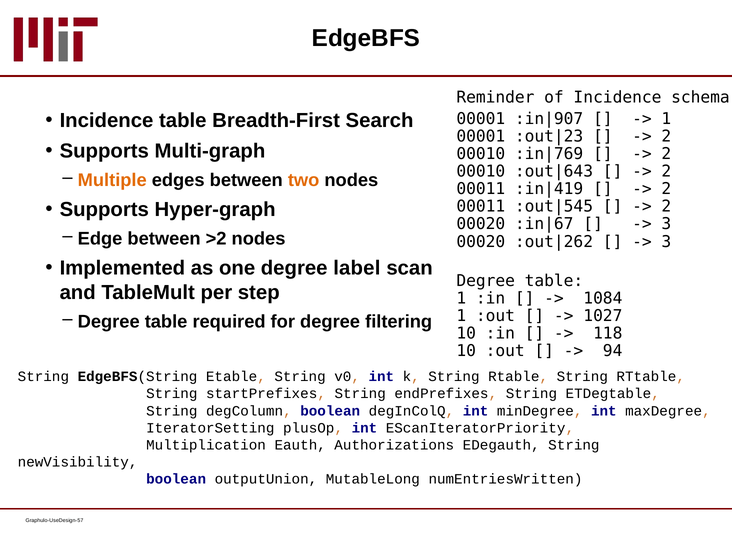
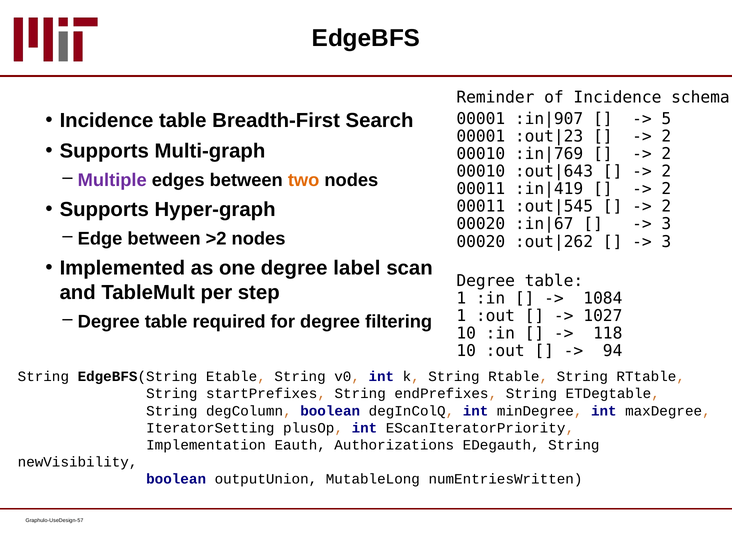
1 at (666, 119): 1 -> 5
Multiple colour: orange -> purple
Multiplication: Multiplication -> Implementation
